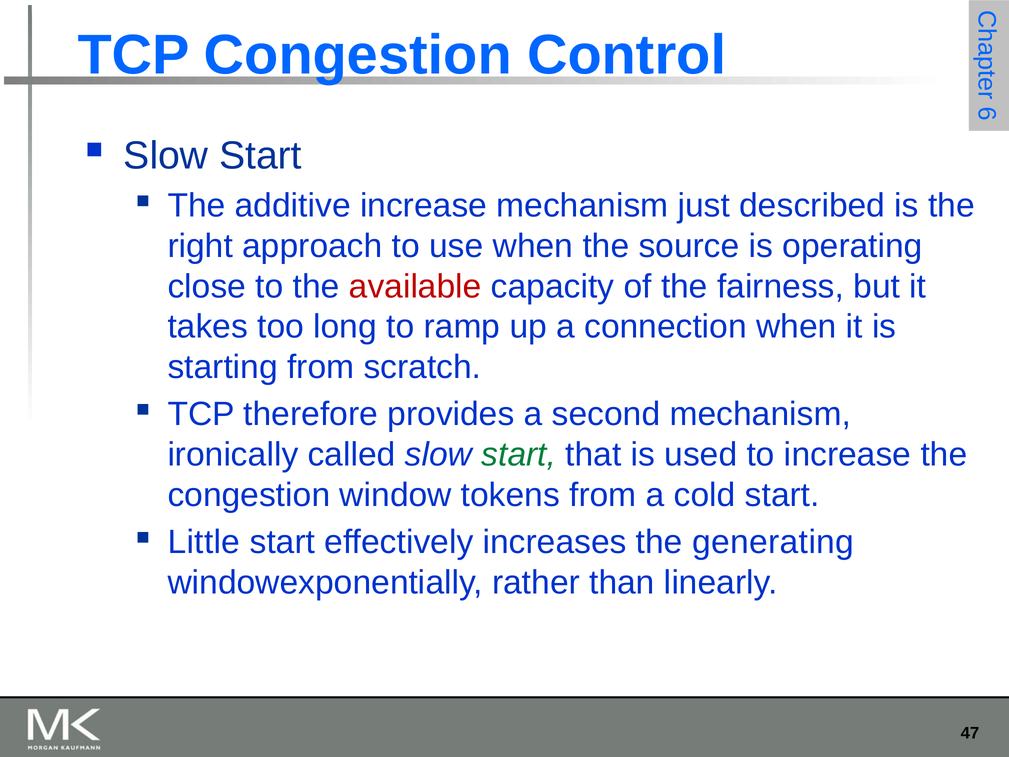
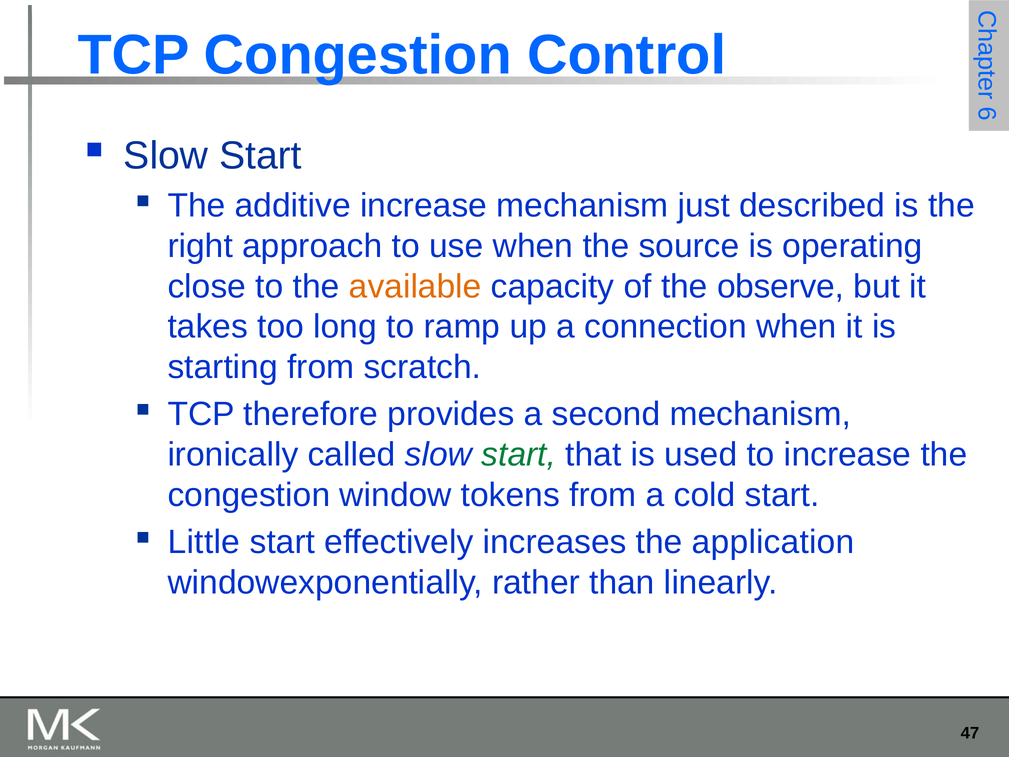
available colour: red -> orange
fairness: fairness -> observe
generating: generating -> application
